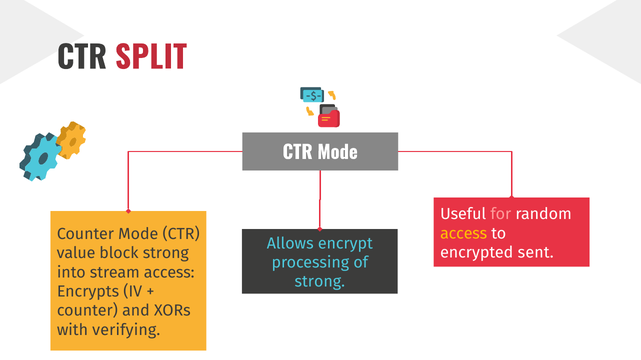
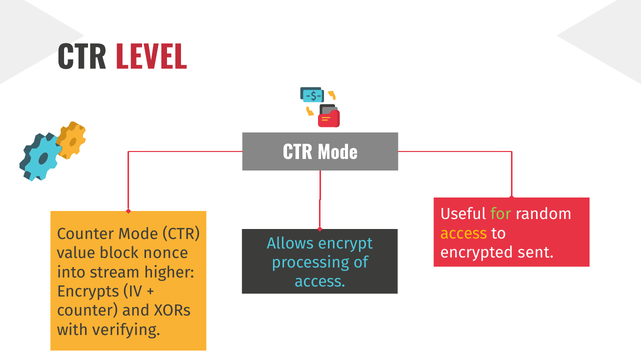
SPLIT: SPLIT -> LEVEL
for colour: pink -> light green
block strong: strong -> nonce
stream access: access -> higher
strong at (320, 282): strong -> access
